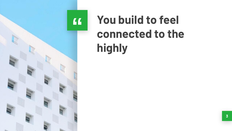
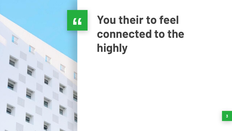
build: build -> their
